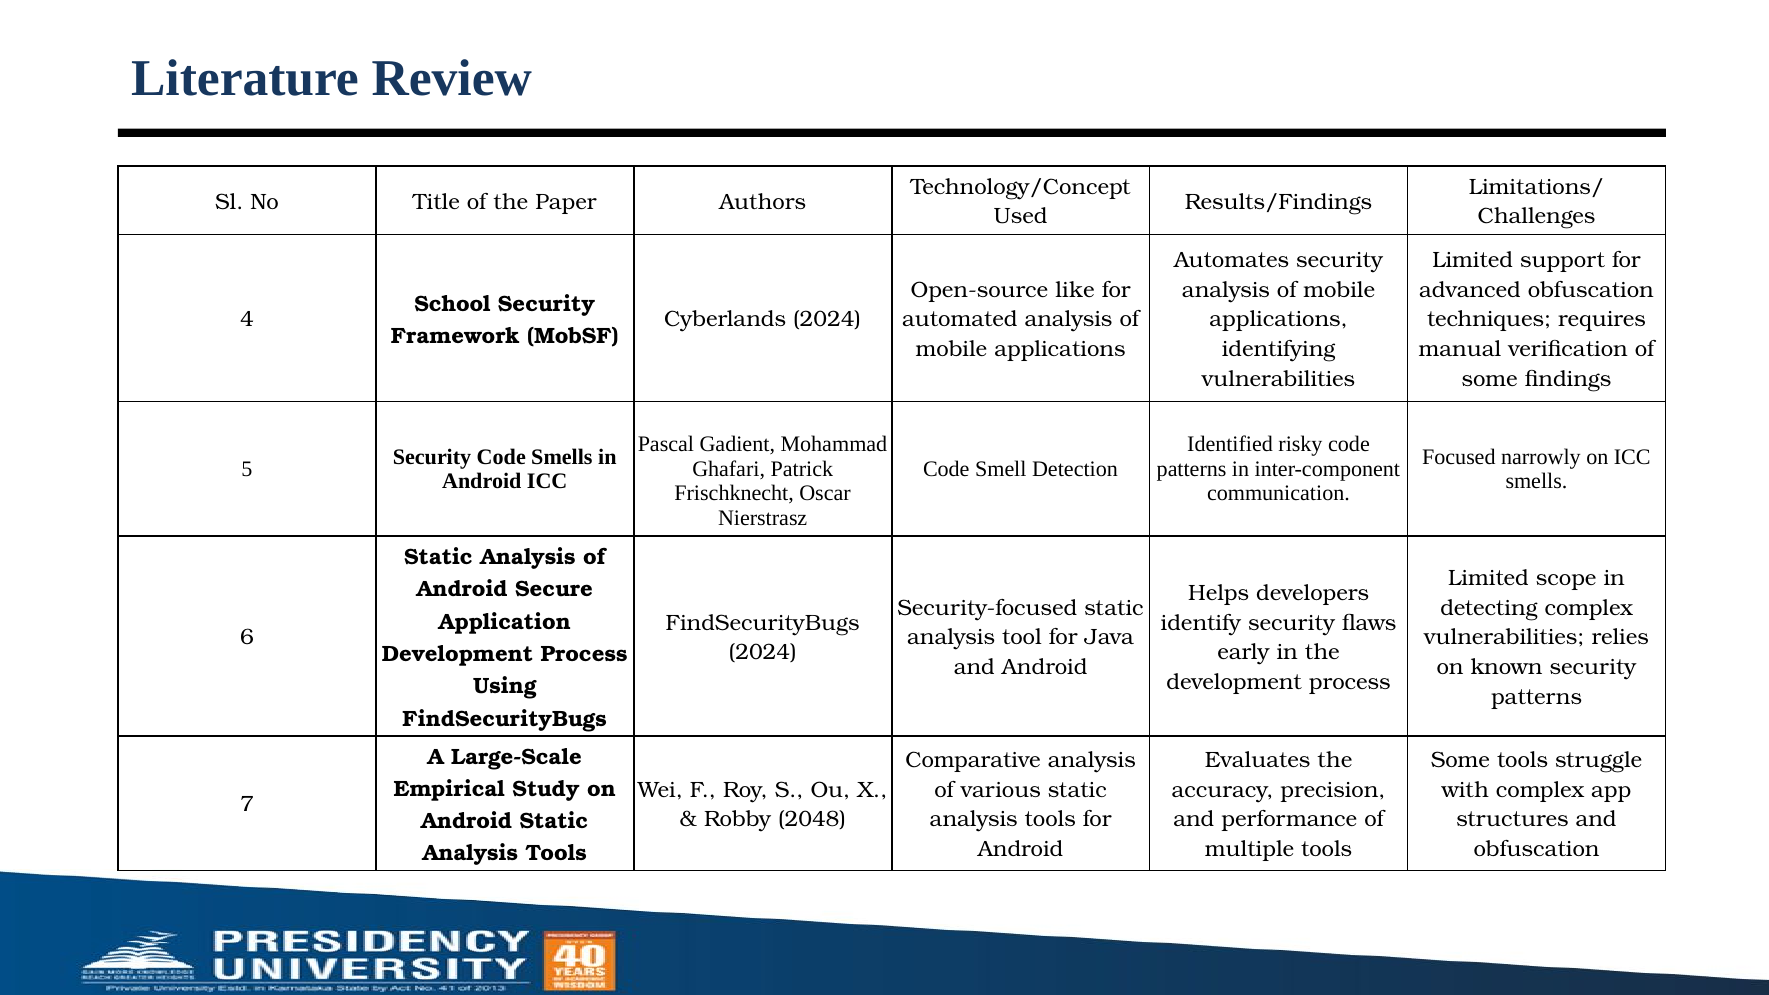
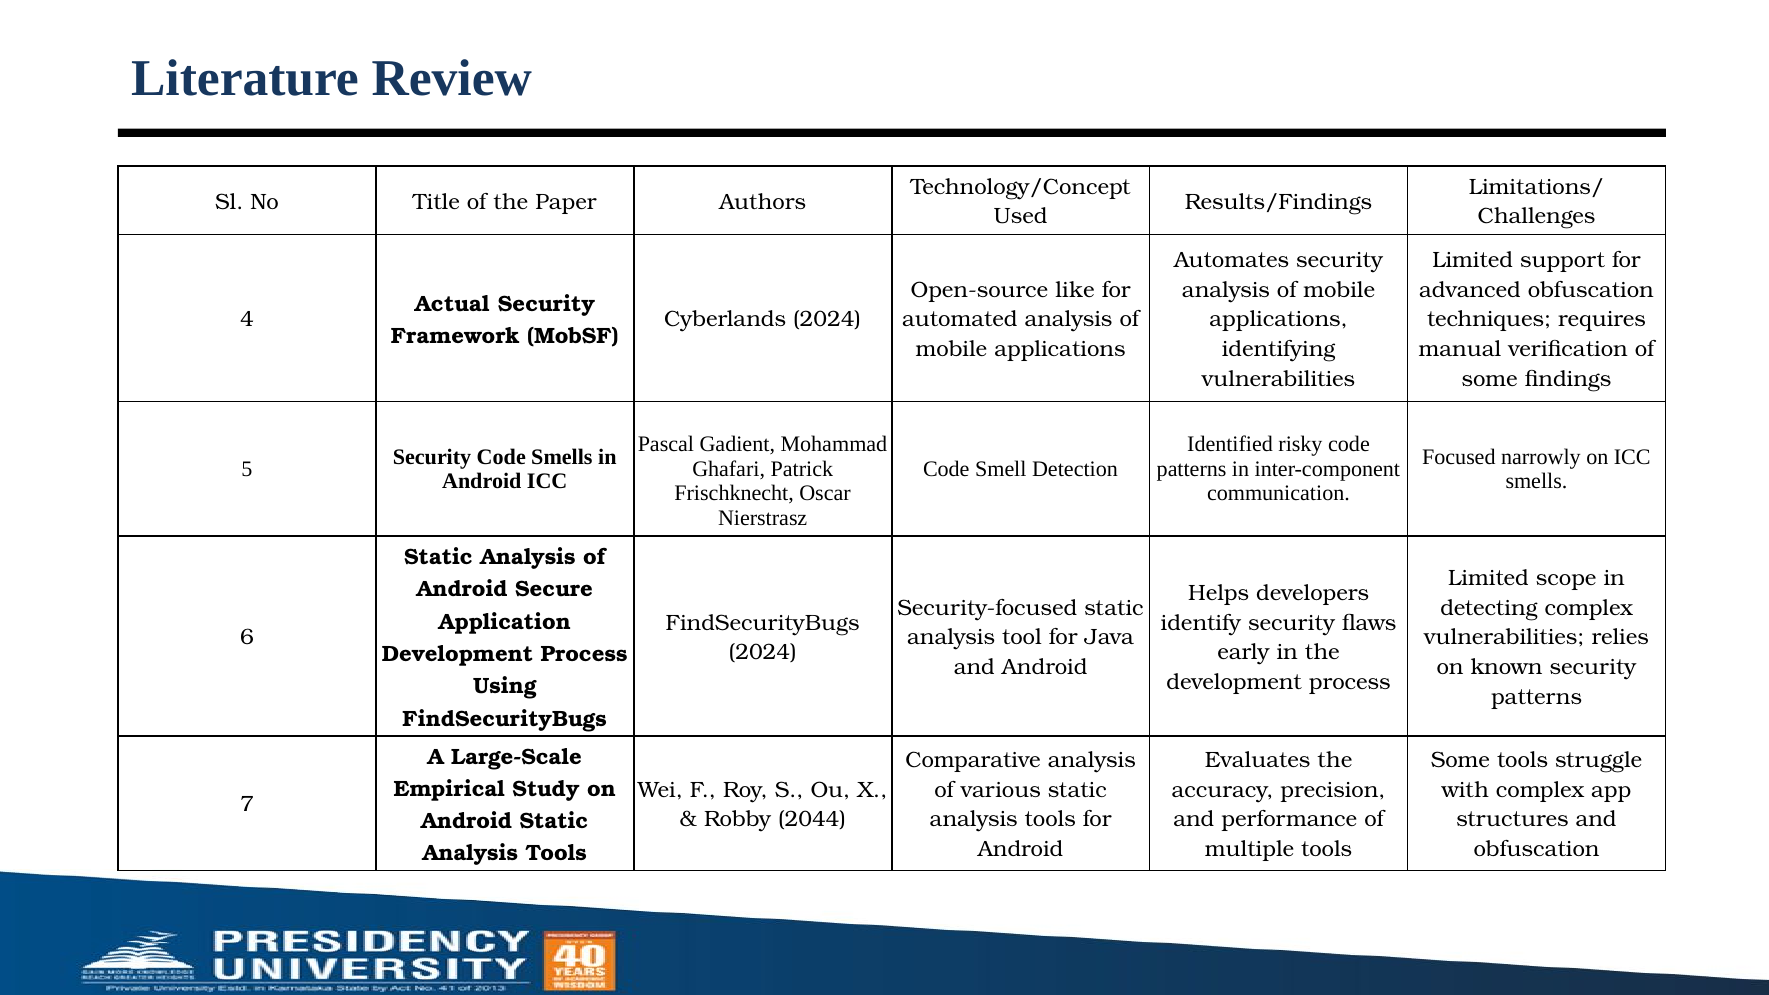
School: School -> Actual
2048: 2048 -> 2044
